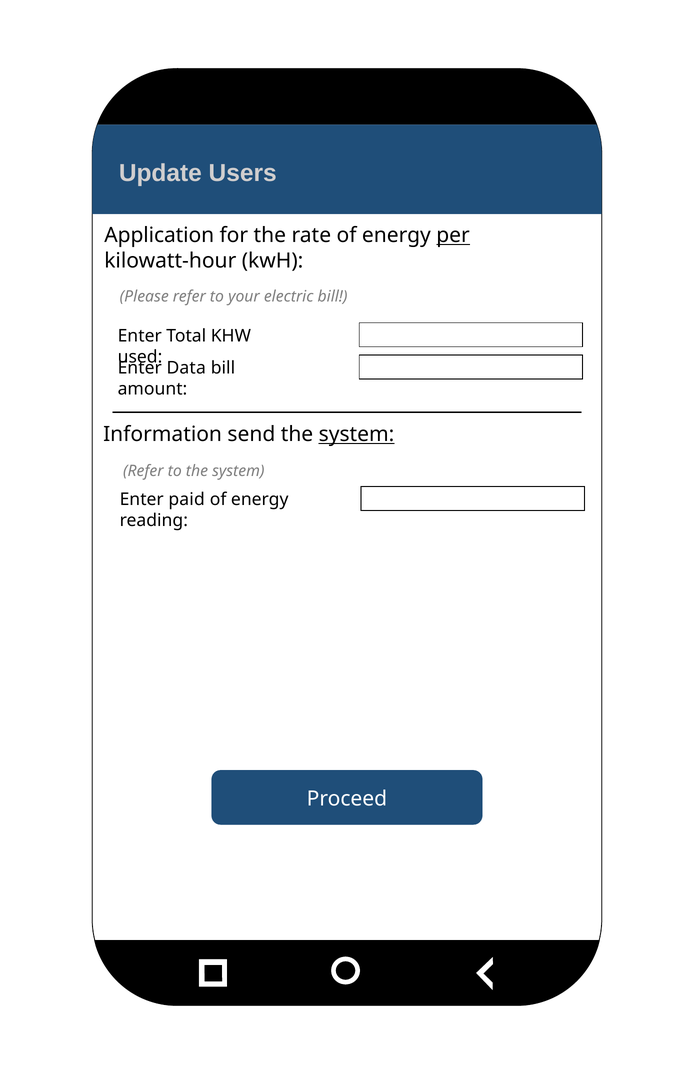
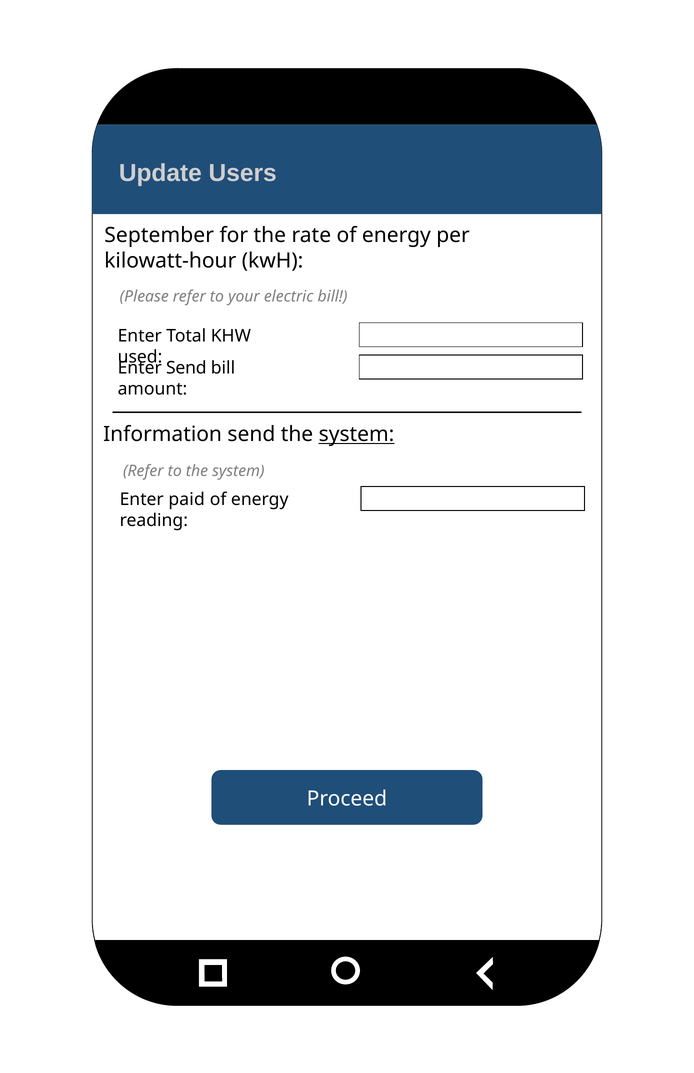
Application: Application -> September
per underline: present -> none
Data at (186, 368): Data -> Send
